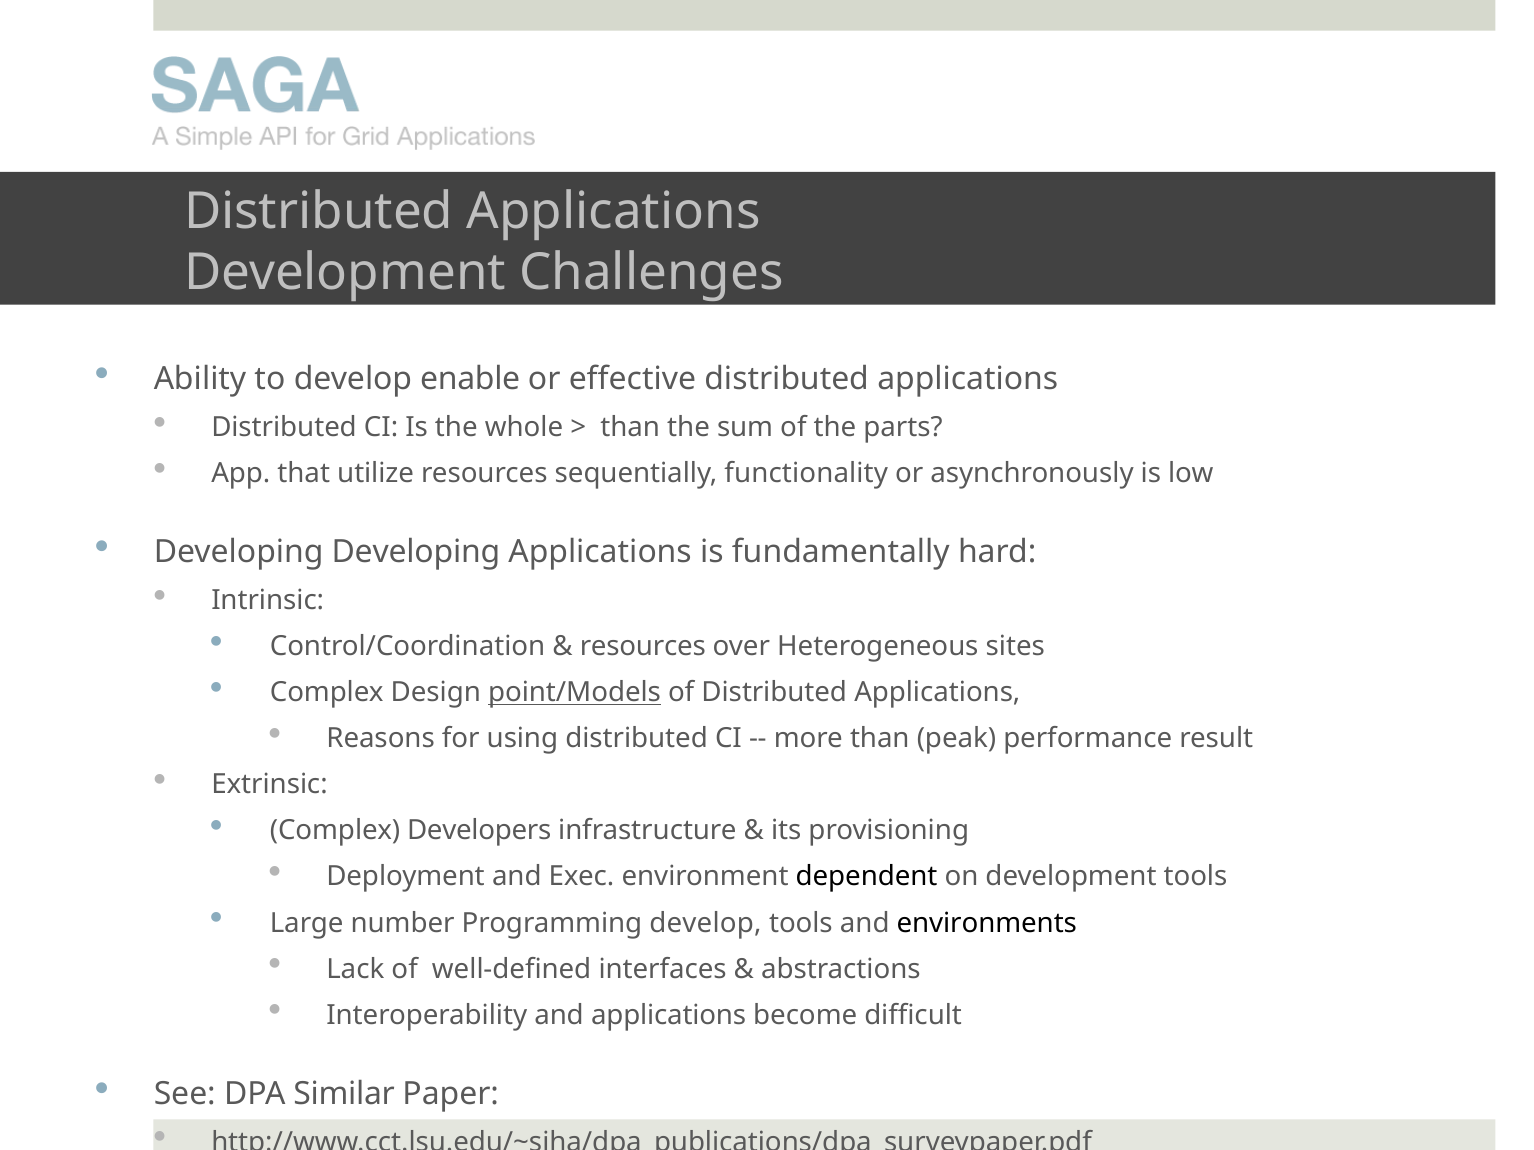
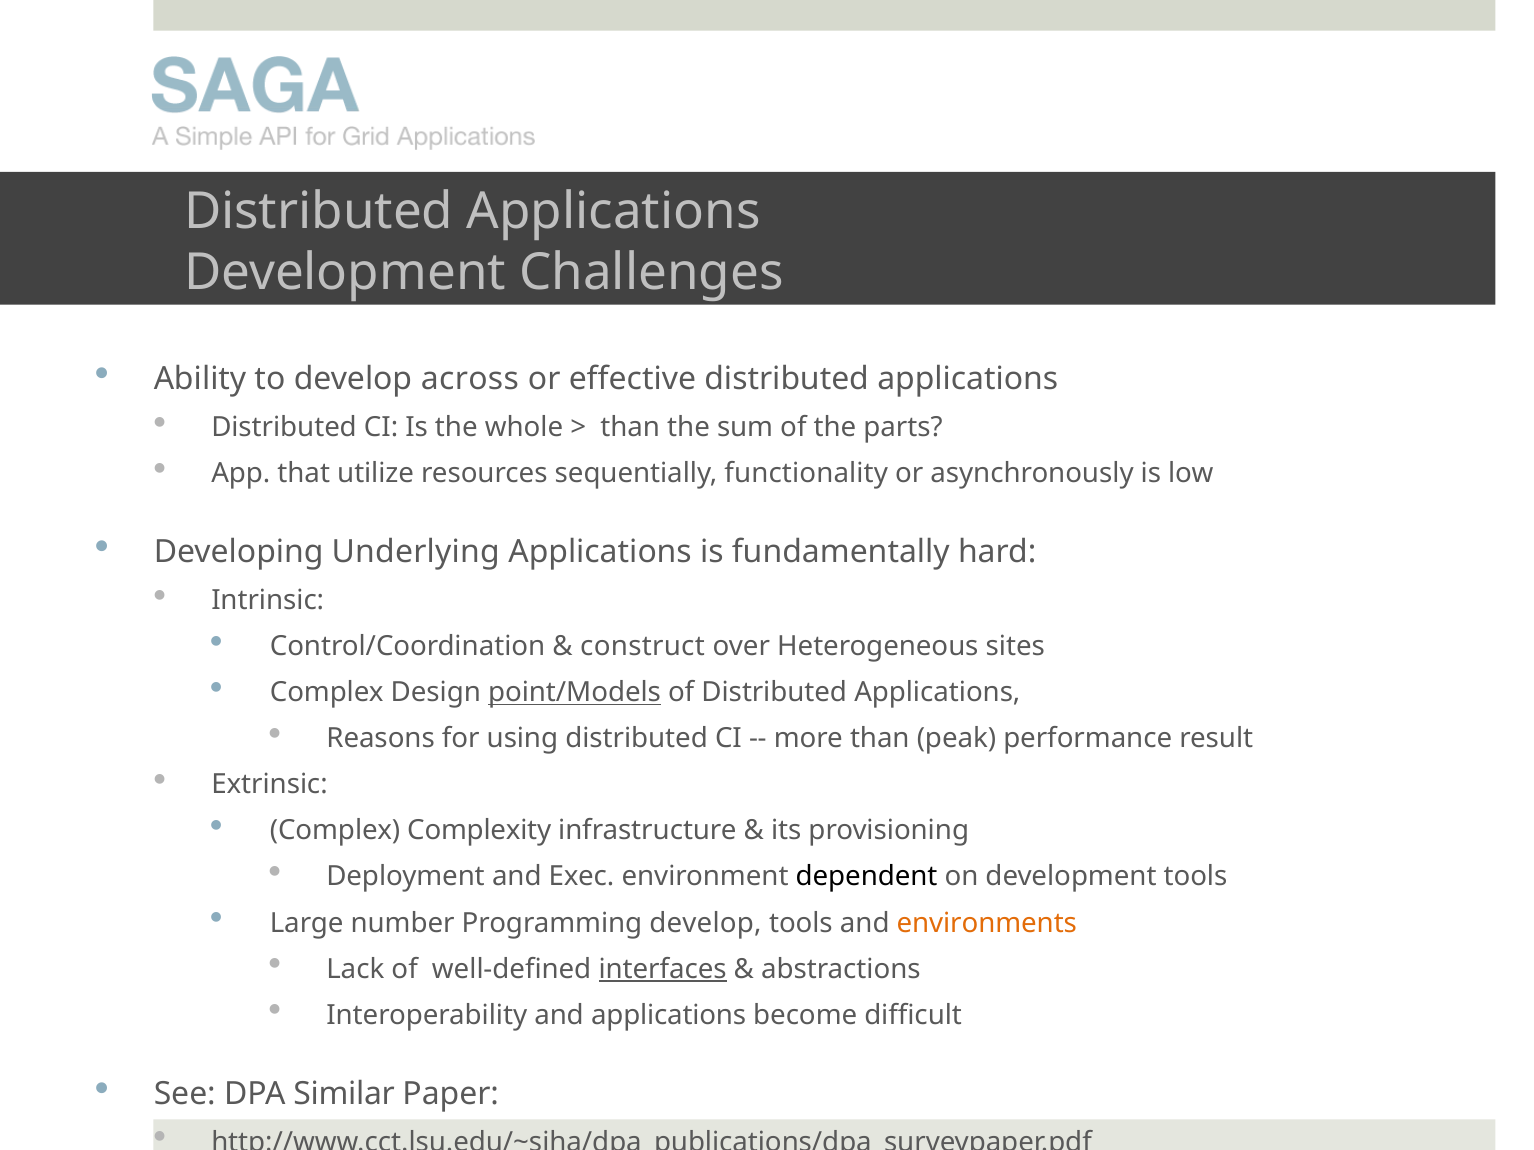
enable: enable -> across
Developing Developing: Developing -> Underlying
resources at (643, 647): resources -> construct
Developers: Developers -> Complexity
environments colour: black -> orange
interfaces underline: none -> present
